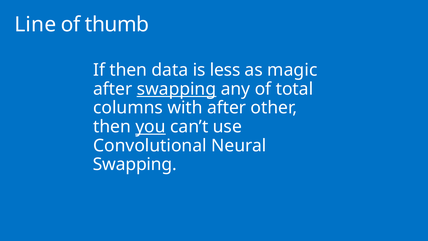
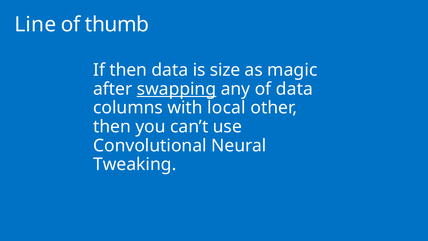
less: less -> size
of total: total -> data
with after: after -> local
you underline: present -> none
Swapping at (135, 164): Swapping -> Tweaking
